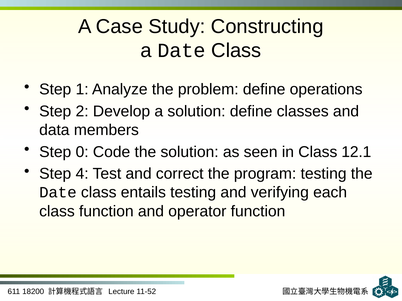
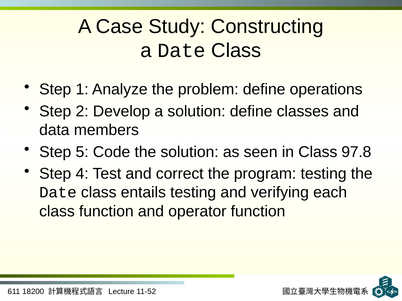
0: 0 -> 5
12.1: 12.1 -> 97.8
